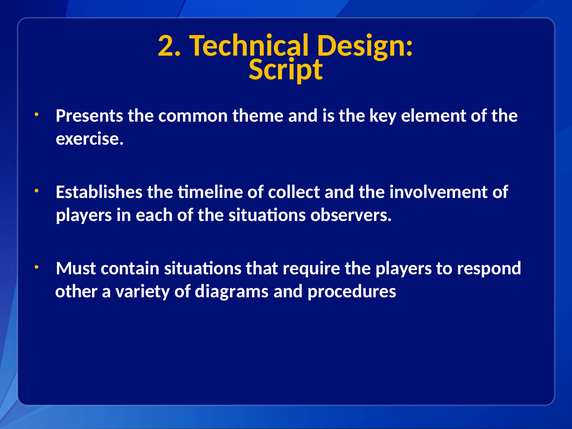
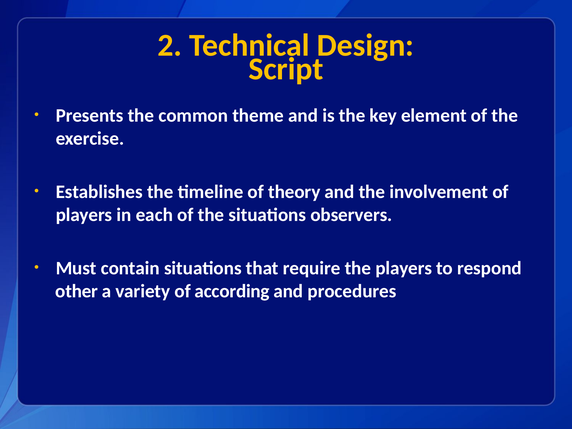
collect: collect -> theory
diagrams: diagrams -> according
